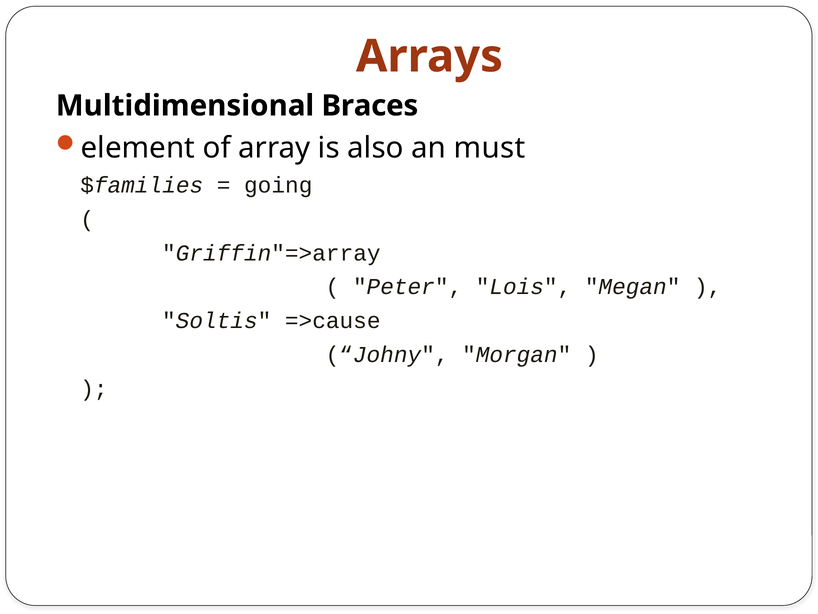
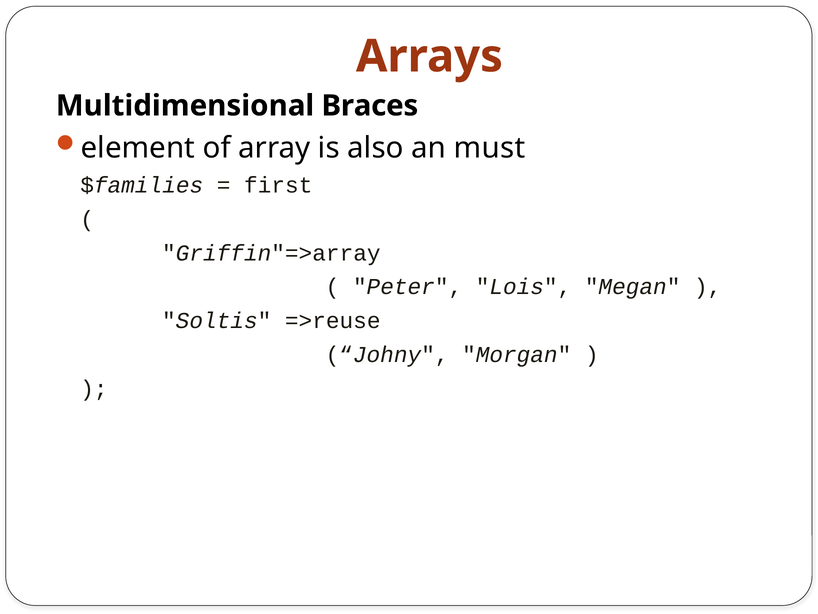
going: going -> first
=>cause: =>cause -> =>reuse
